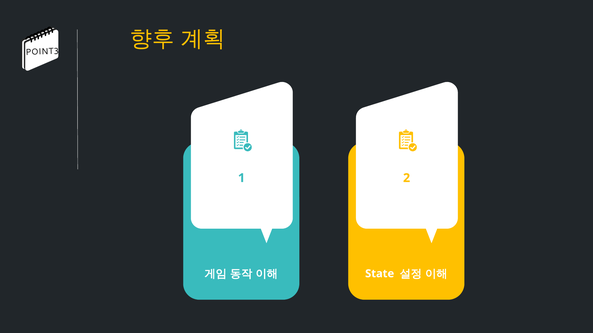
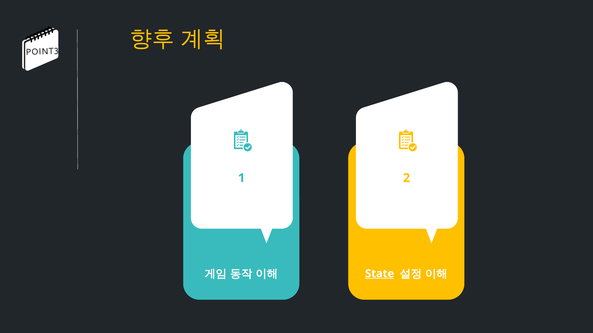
State underline: none -> present
